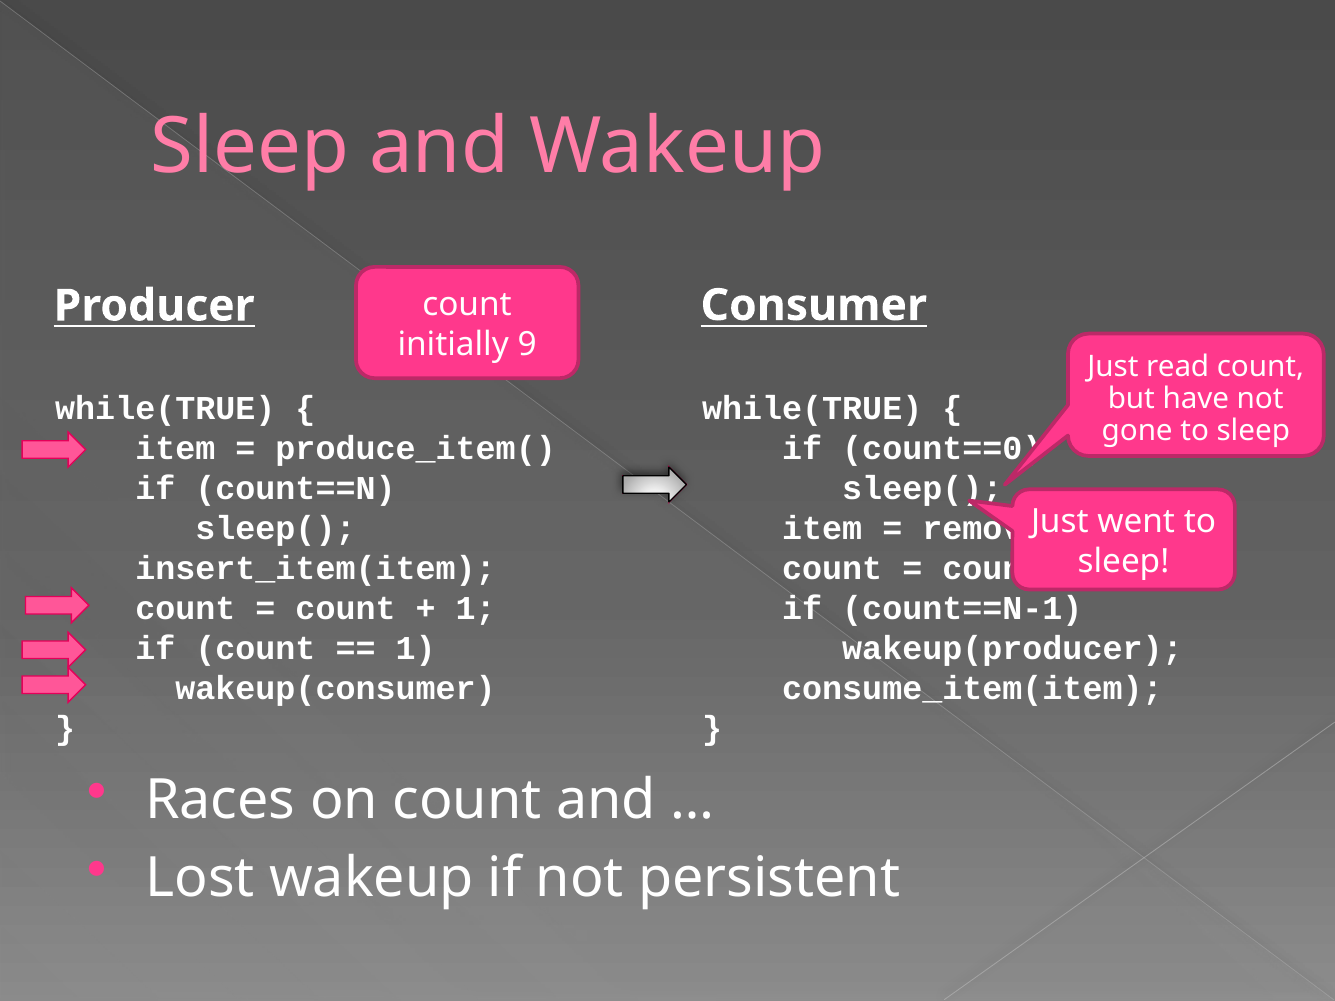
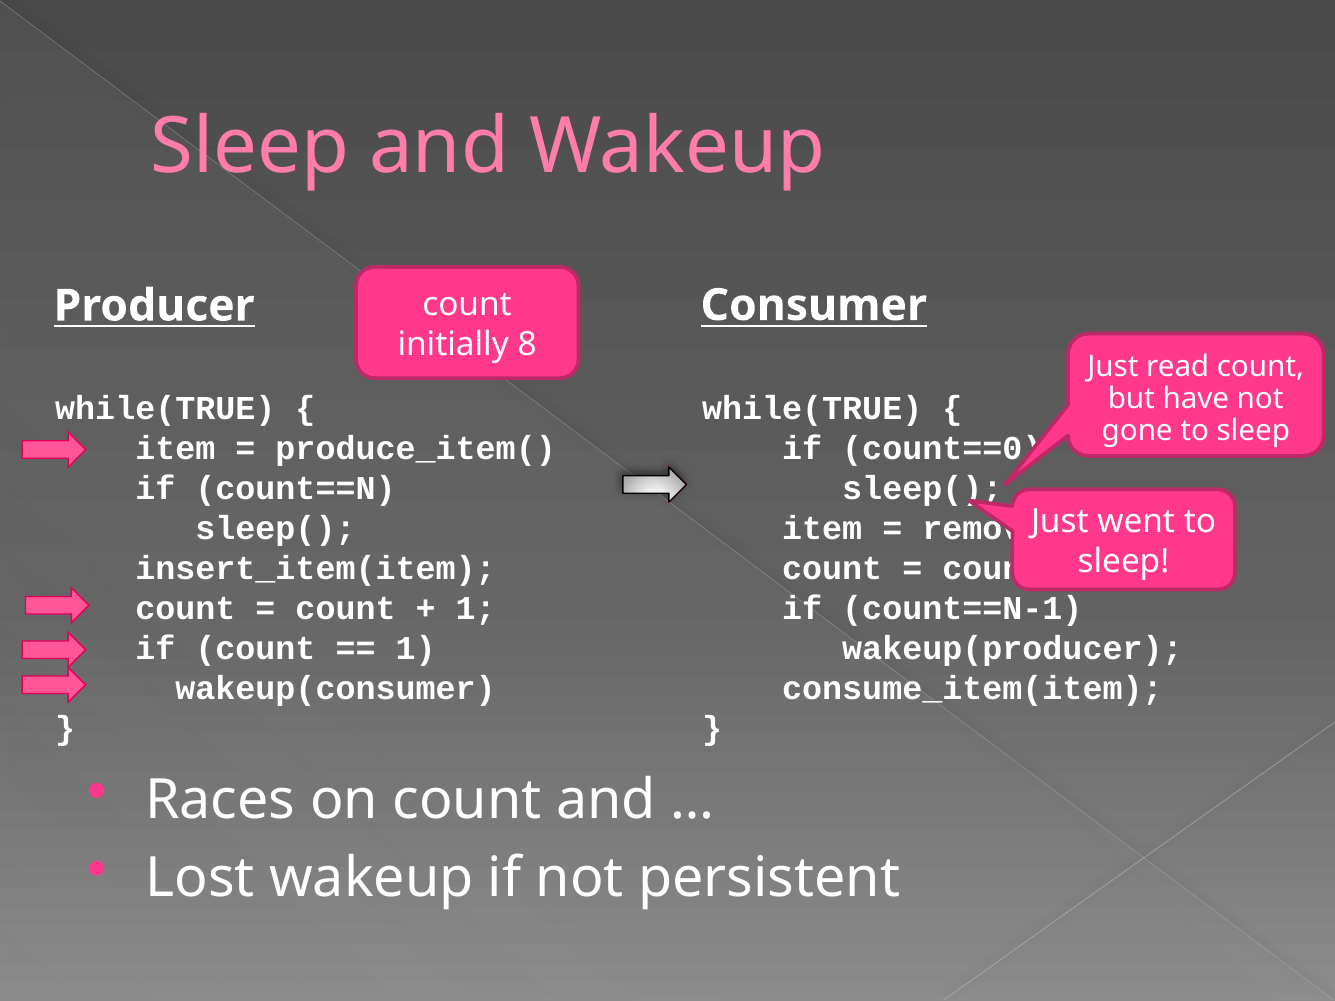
9: 9 -> 8
